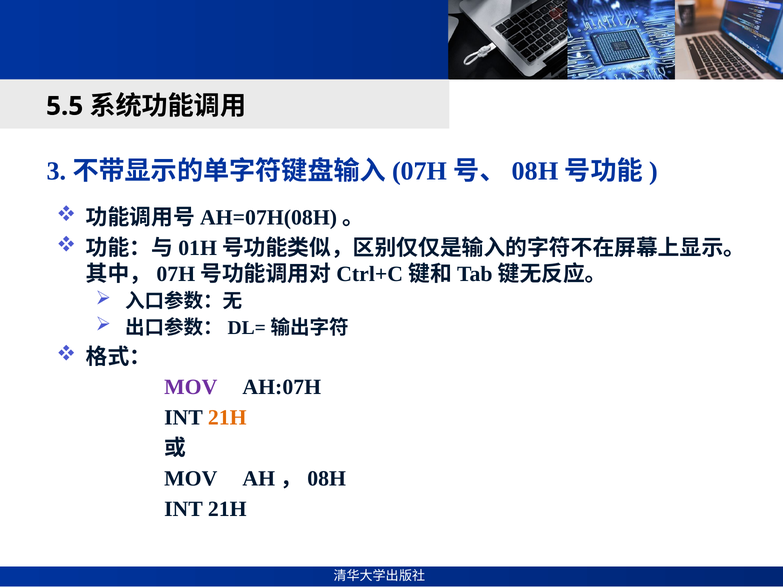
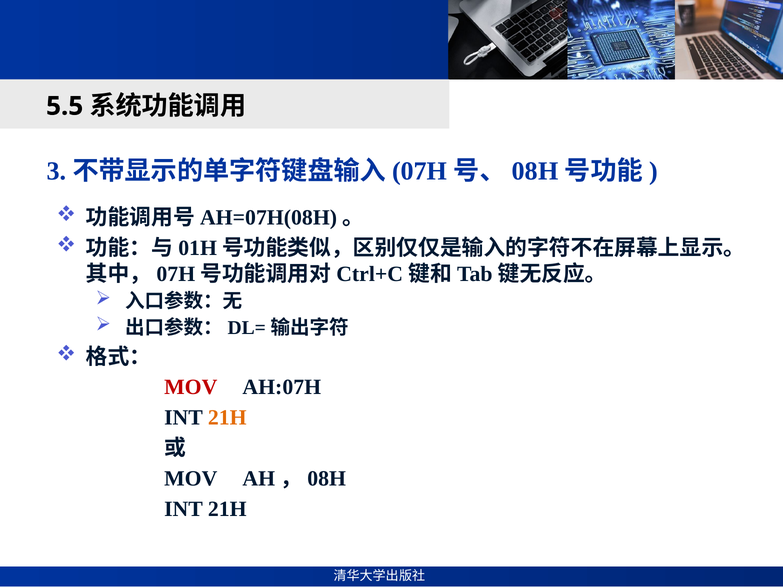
MOV at (191, 387) colour: purple -> red
